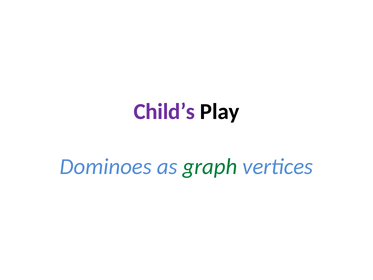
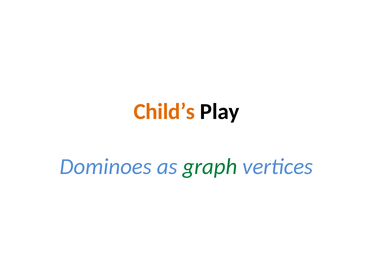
Child’s colour: purple -> orange
